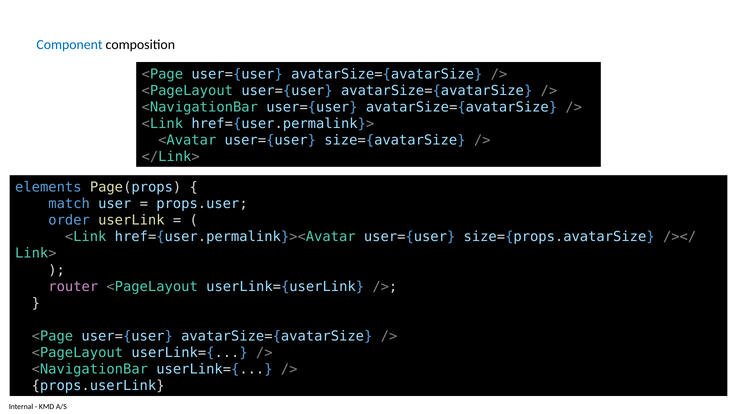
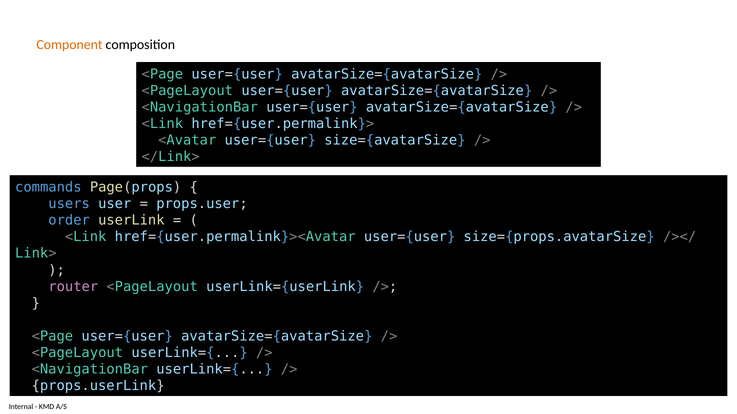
Component colour: blue -> orange
elements: elements -> commands
match: match -> users
